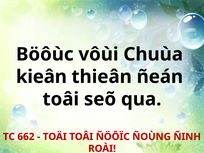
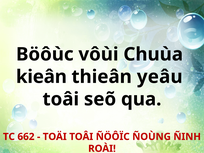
ñeán: ñeán -> yeâu
